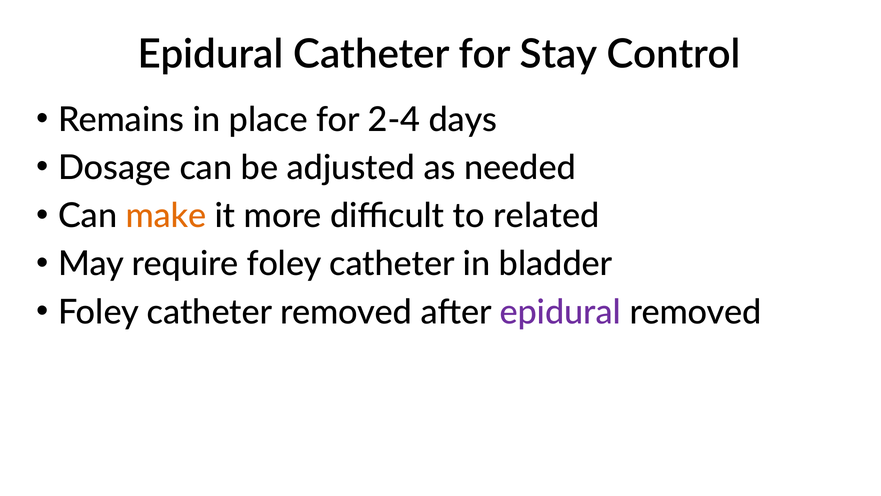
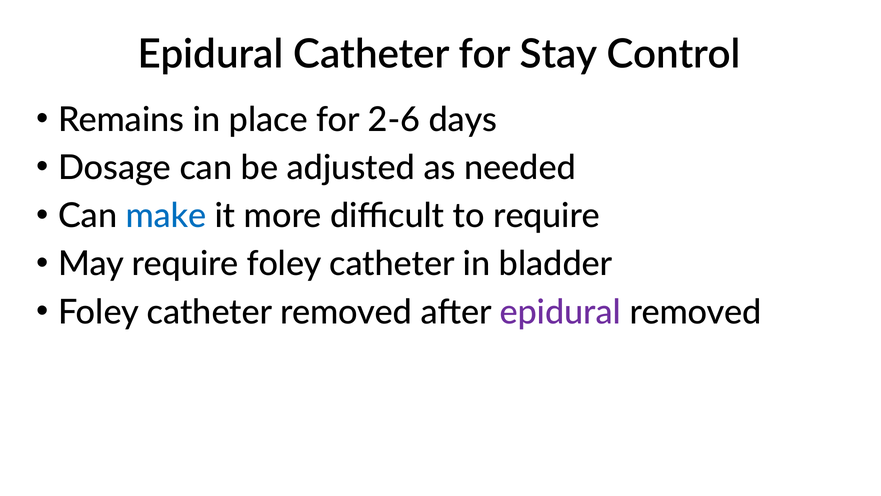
2-4: 2-4 -> 2-6
make colour: orange -> blue
to related: related -> require
